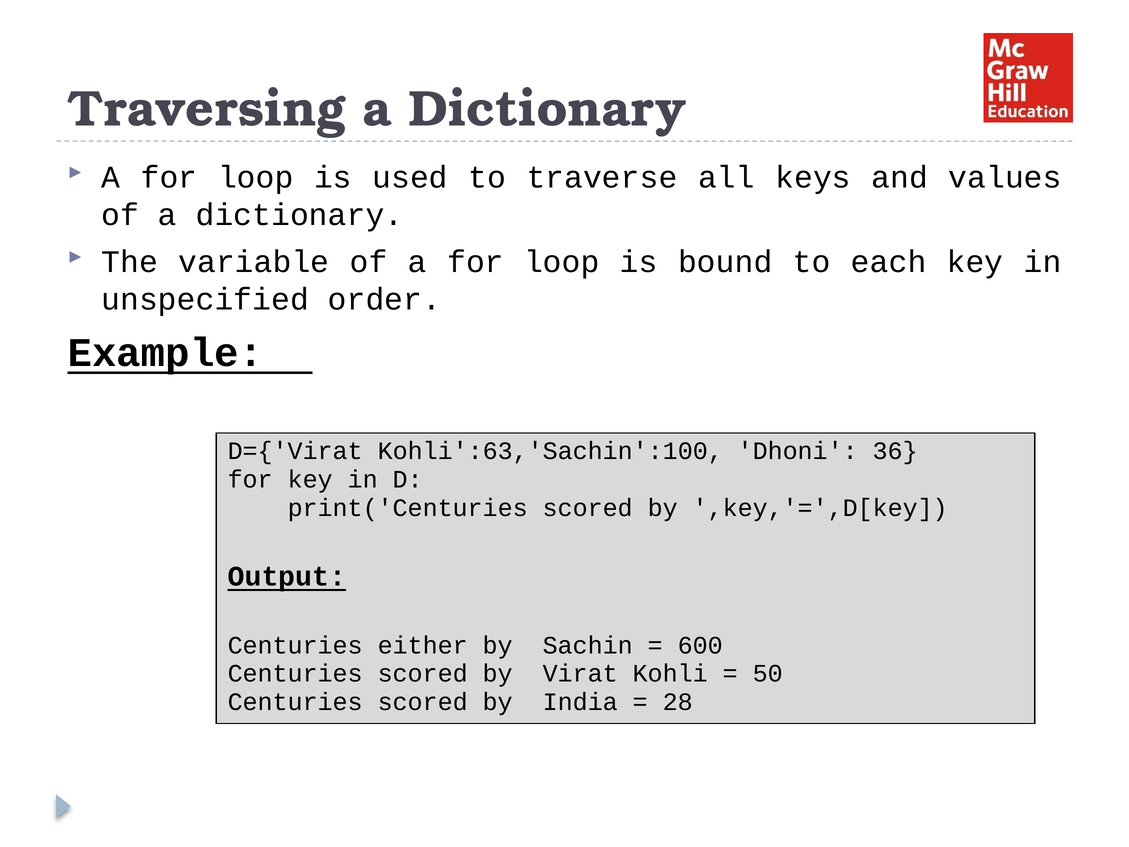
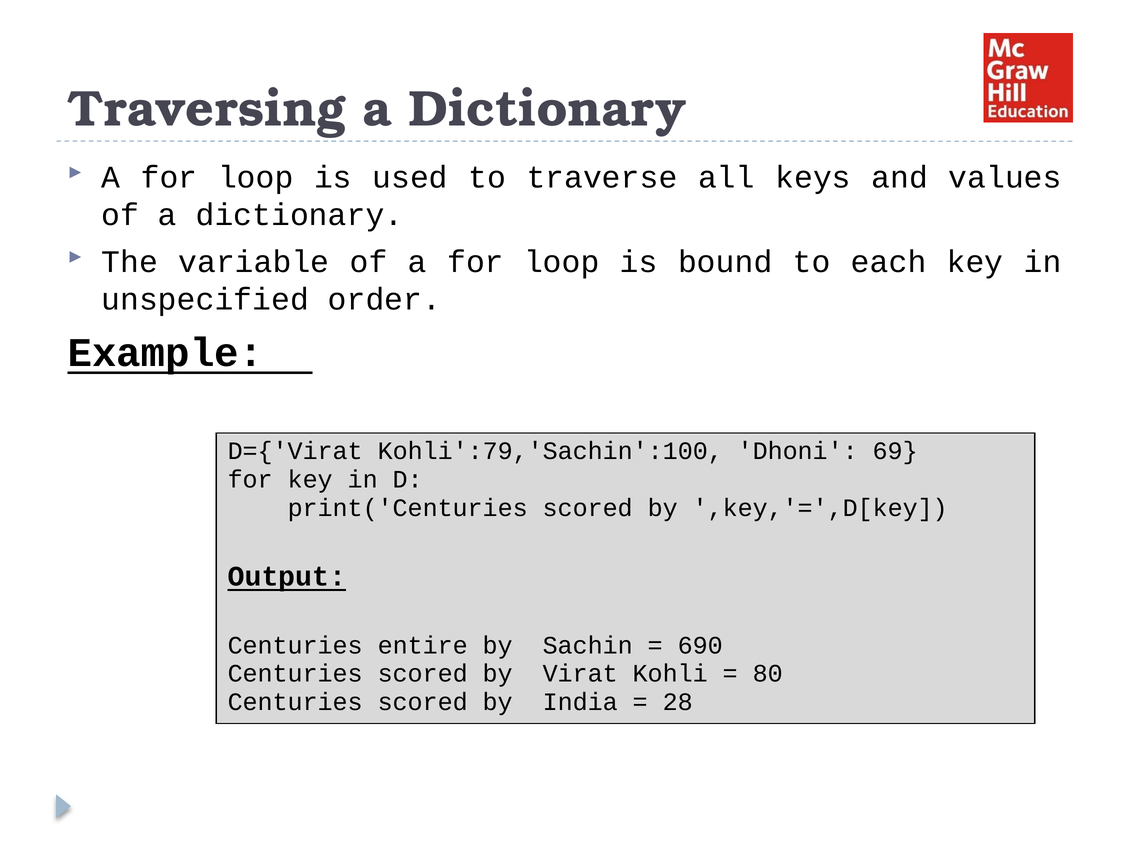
Kohli':63,'Sachin':100: Kohli':63,'Sachin':100 -> Kohli':79,'Sachin':100
36: 36 -> 69
either: either -> entire
600: 600 -> 690
50: 50 -> 80
